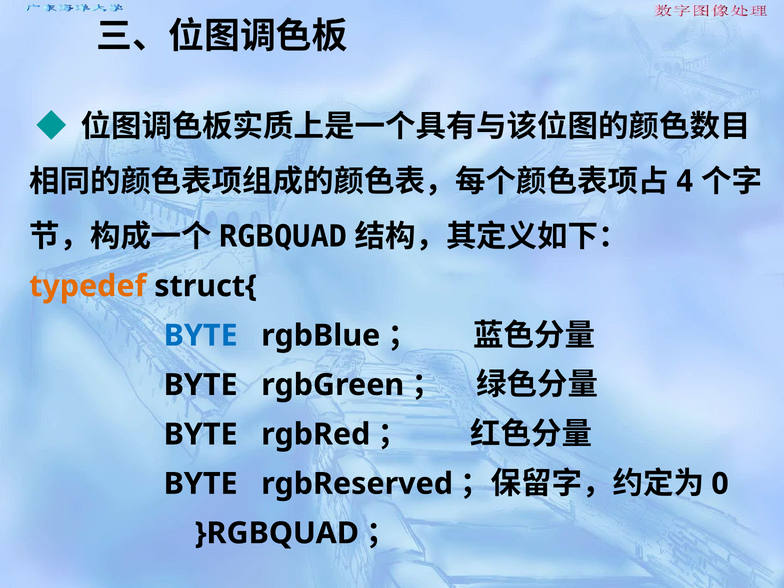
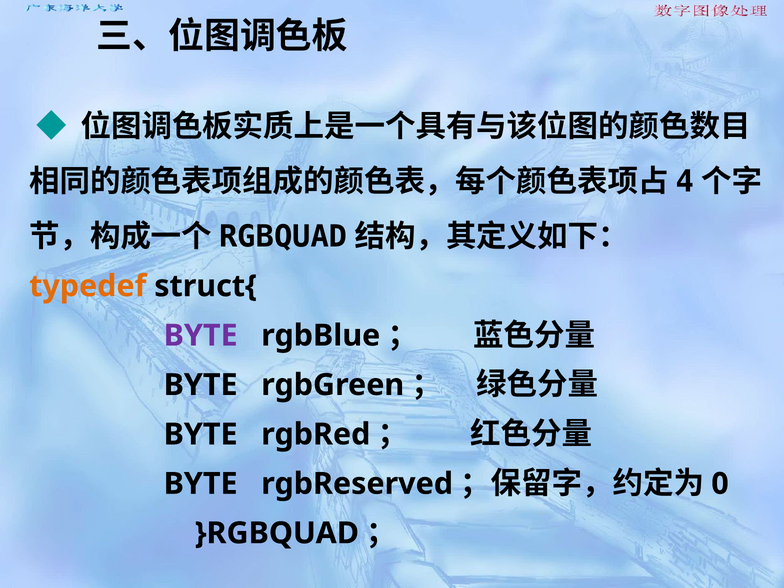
BYTE at (201, 336) colour: blue -> purple
